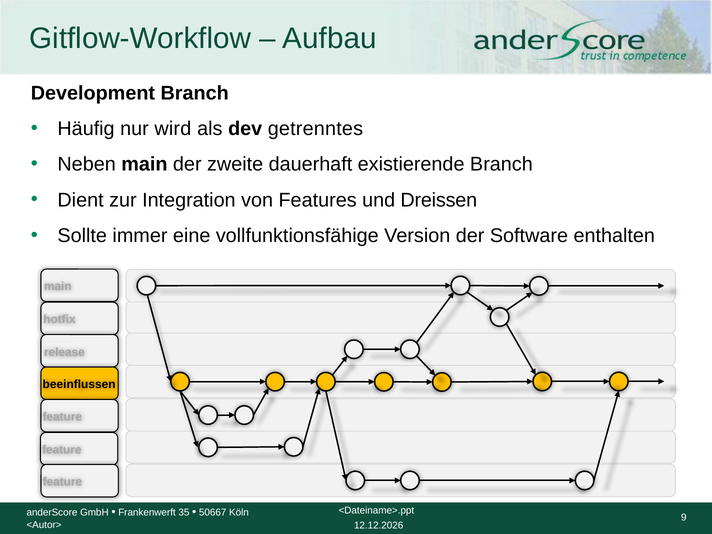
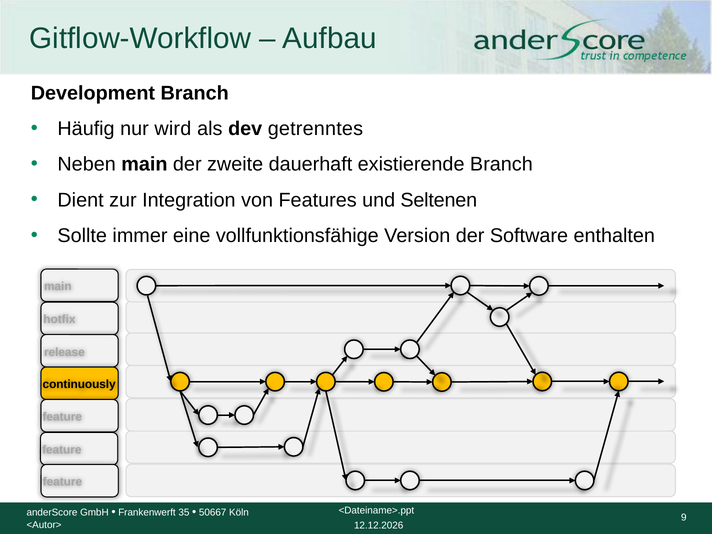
Dreissen: Dreissen -> Seltenen
beeinflussen: beeinflussen -> continuously
